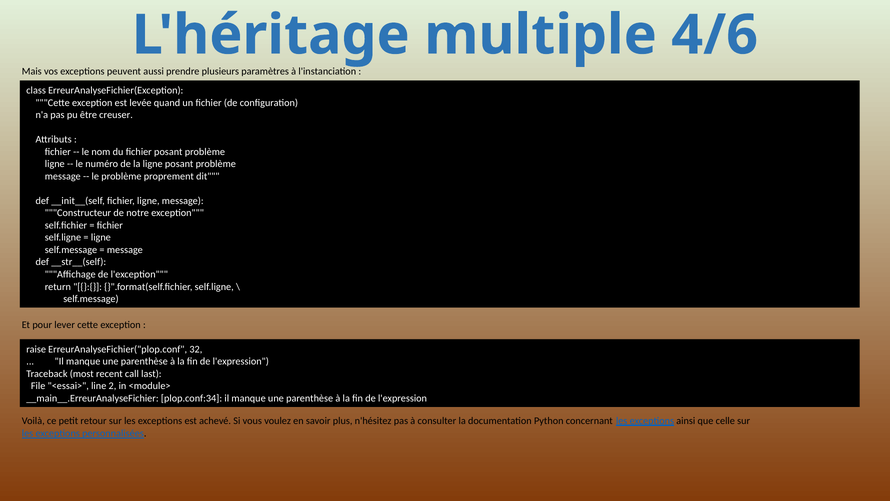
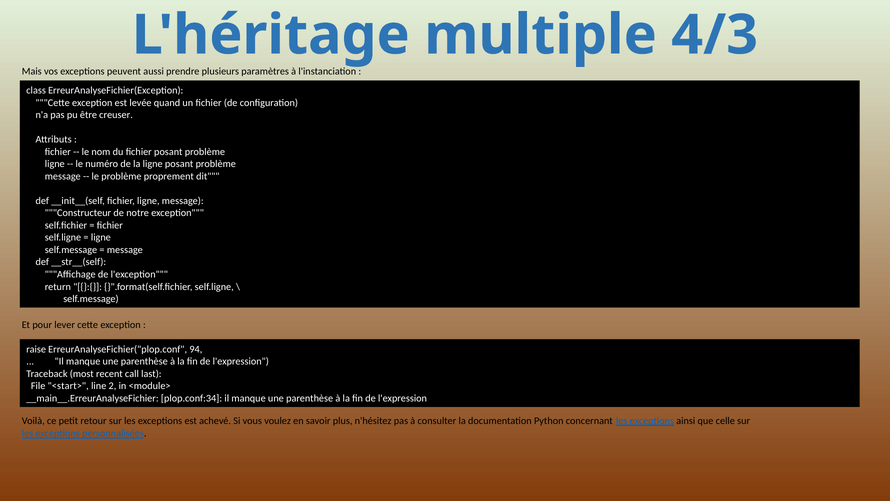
4/6: 4/6 -> 4/3
32: 32 -> 94
<essai>: <essai> -> <start>
